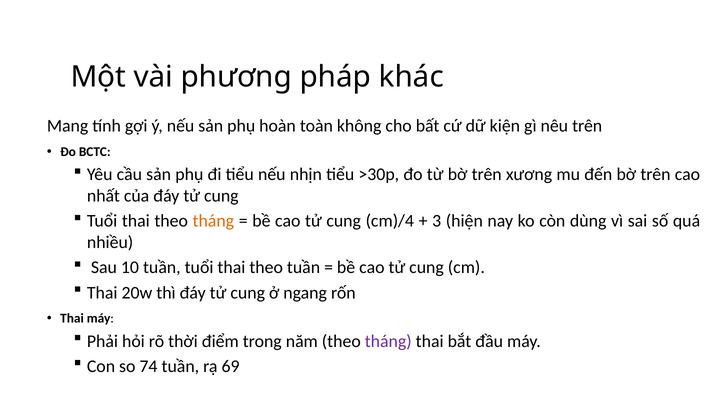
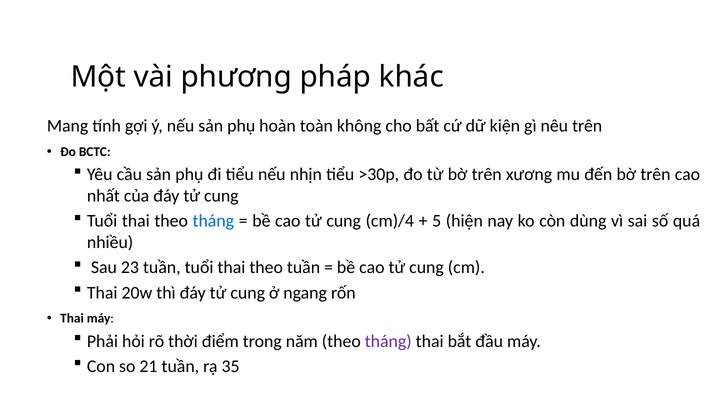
tháng at (213, 221) colour: orange -> blue
3: 3 -> 5
10: 10 -> 23
74: 74 -> 21
69: 69 -> 35
